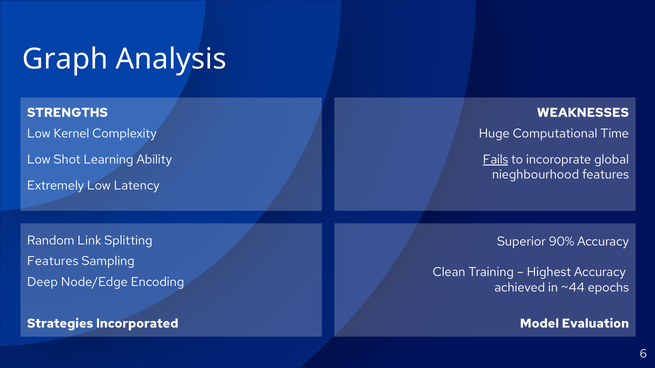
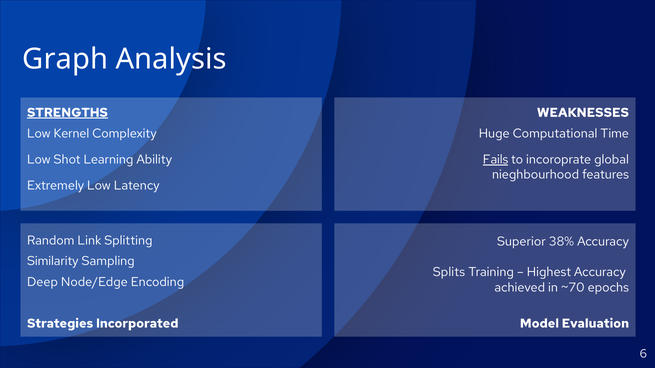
STRENGTHS underline: none -> present
90%: 90% -> 38%
Features at (53, 262): Features -> Similarity
Clean: Clean -> Splits
~44: ~44 -> ~70
